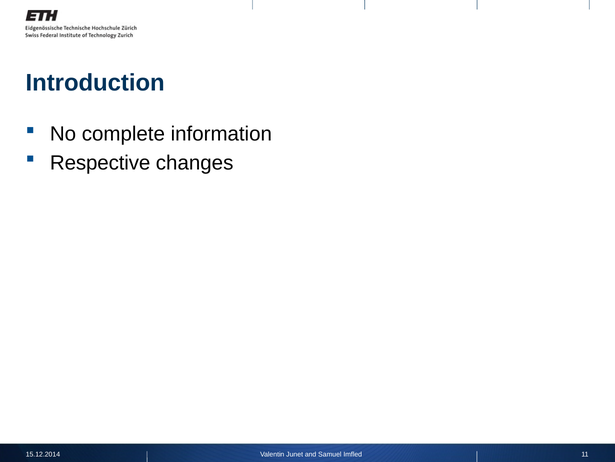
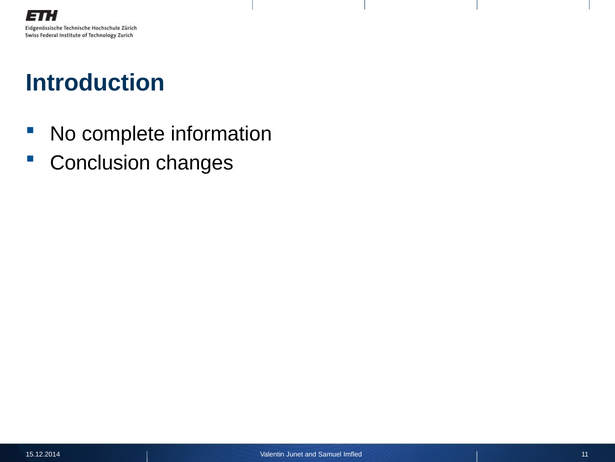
Respective: Respective -> Conclusion
